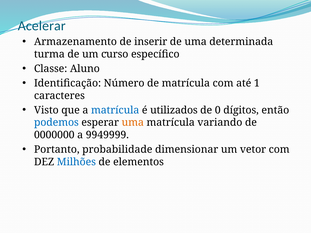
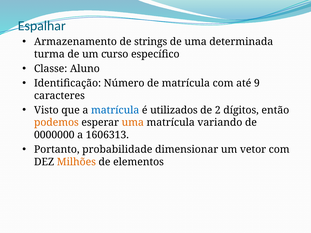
Acelerar: Acelerar -> Espalhar
inserir: inserir -> strings
1: 1 -> 9
0: 0 -> 2
podemos colour: blue -> orange
9949999: 9949999 -> 1606313
Milhões colour: blue -> orange
